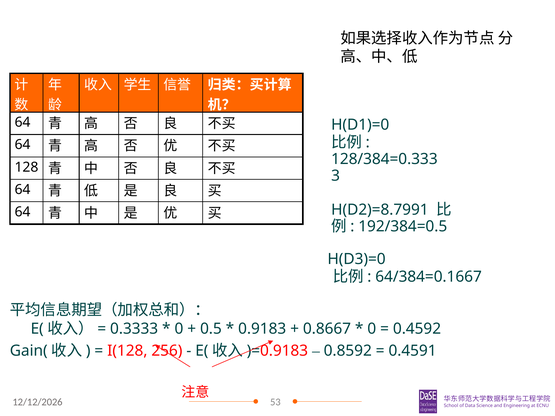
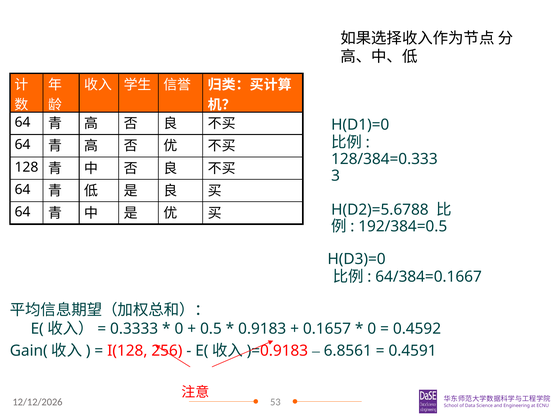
H(D2)=8.7991: H(D2)=8.7991 -> H(D2)=5.6788
0.8667: 0.8667 -> 0.1657
0.8592: 0.8592 -> 6.8561
